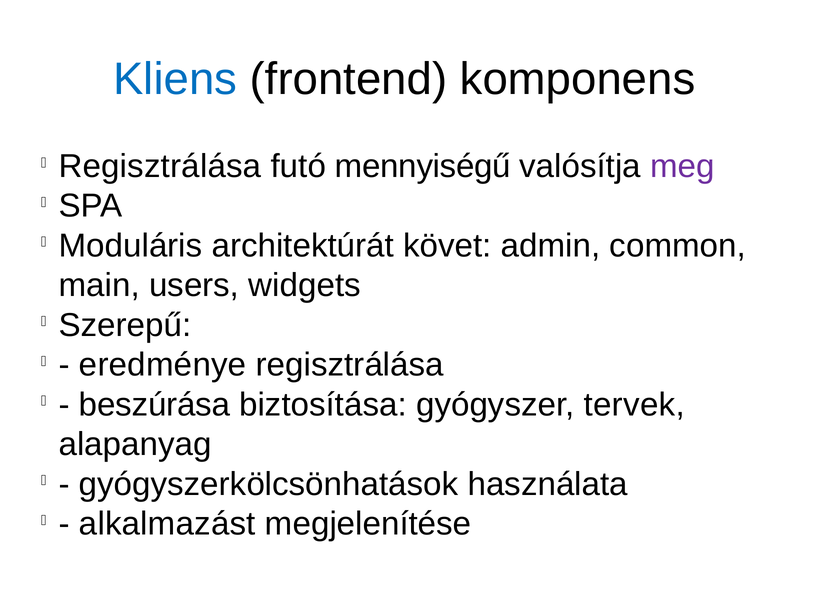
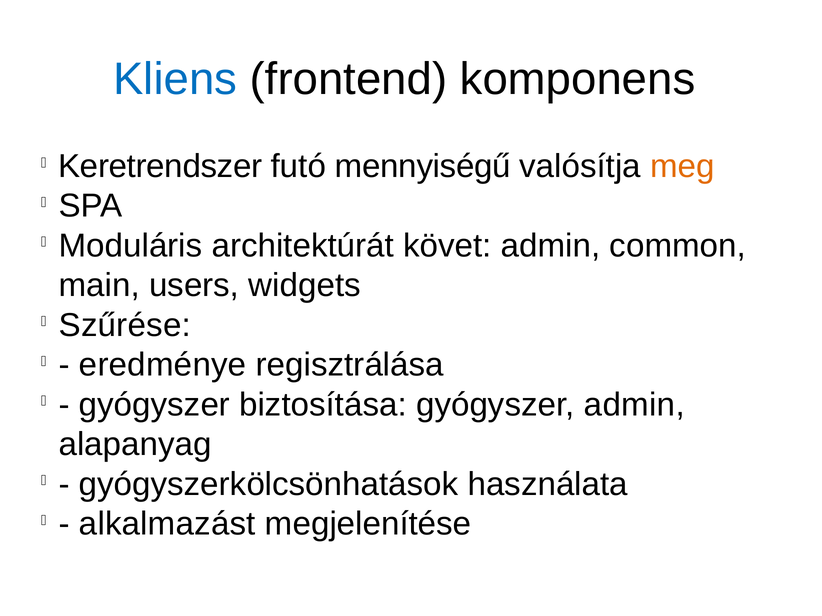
Regisztrálása at (160, 166): Regisztrálása -> Keretrendszer
meg colour: purple -> orange
Szerepű: Szerepű -> Szűrése
beszúrása at (155, 405): beszúrása -> gyógyszer
gyógyszer tervek: tervek -> admin
